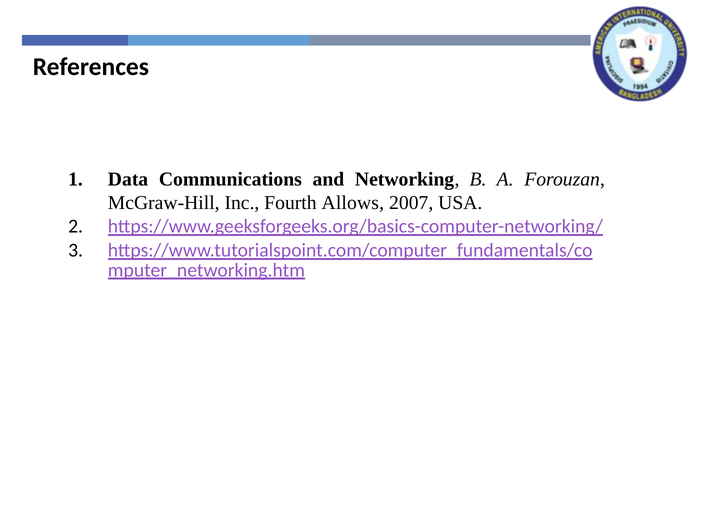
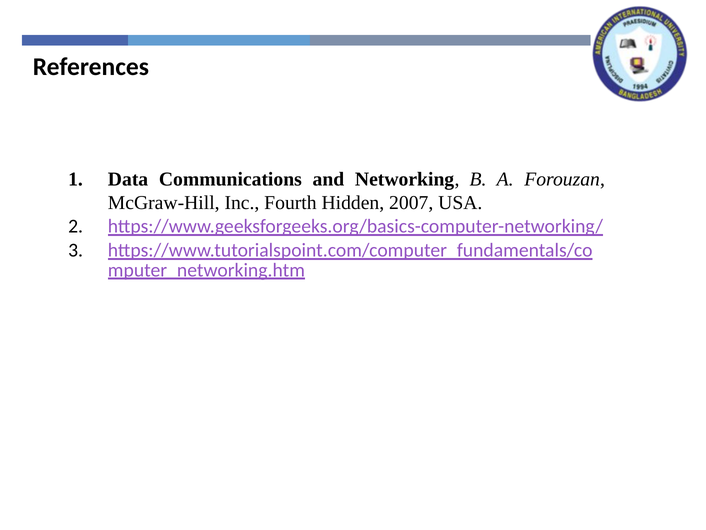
Allows: Allows -> Hidden
